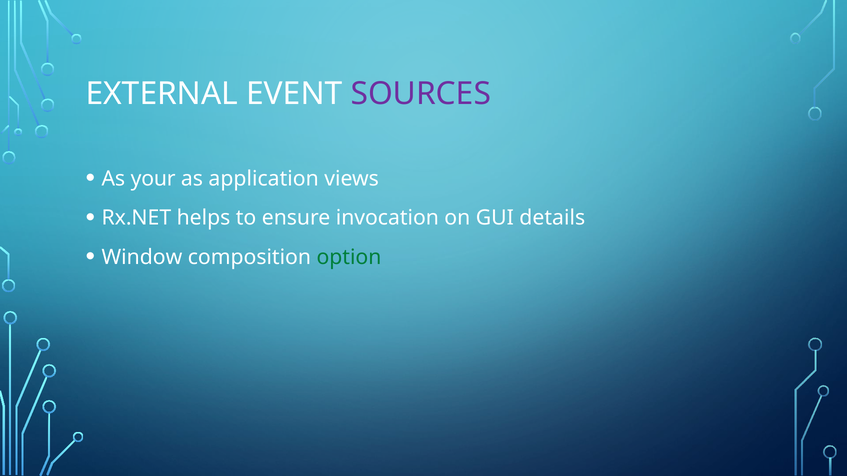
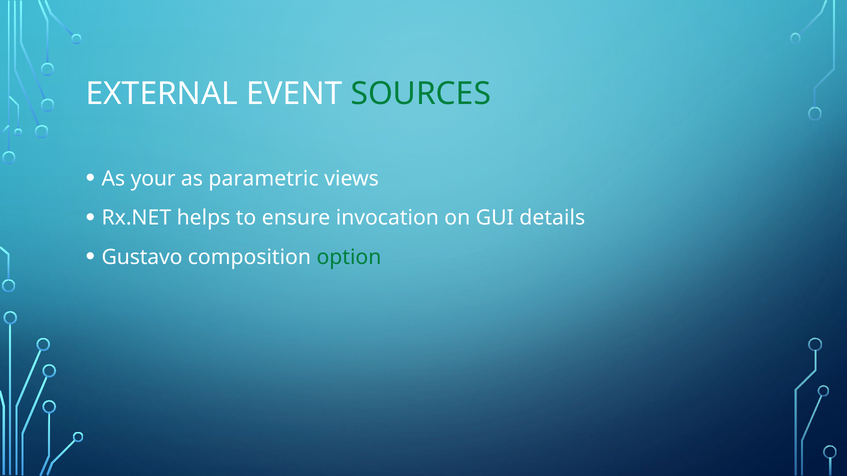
SOURCES colour: purple -> green
application: application -> parametric
Window: Window -> Gustavo
